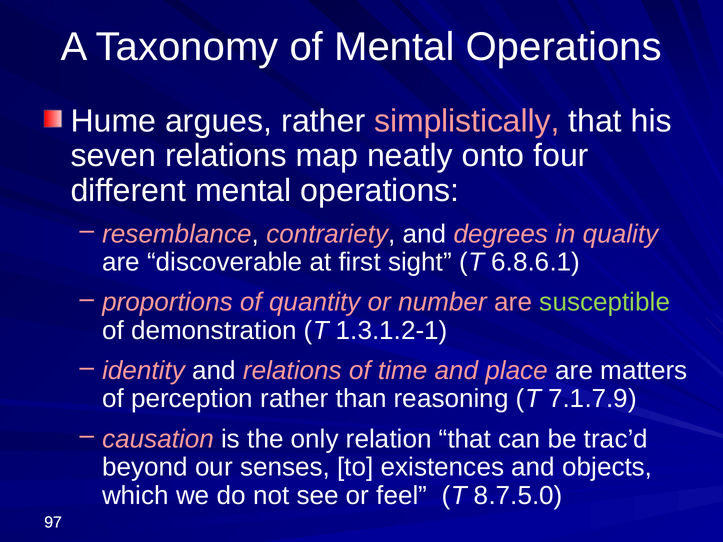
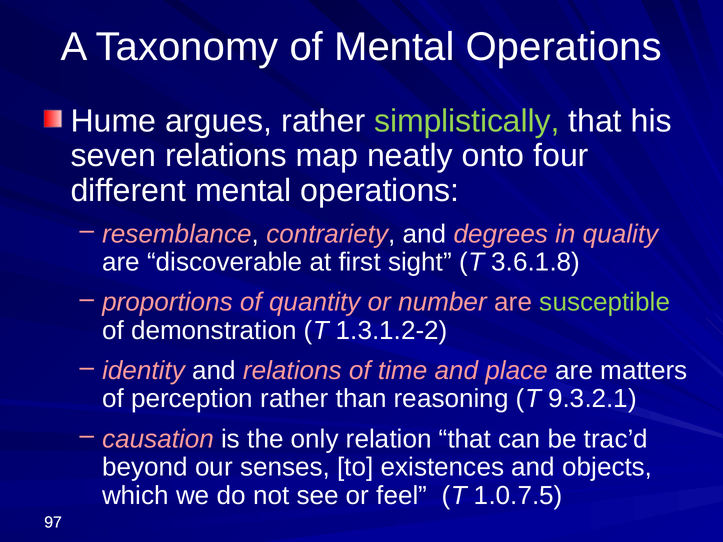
simplistically colour: pink -> light green
6.8.6.1: 6.8.6.1 -> 3.6.1.8
1.3.1.2-1: 1.3.1.2-1 -> 1.3.1.2-2
7.1.7.9: 7.1.7.9 -> 9.3.2.1
8.7.5.0: 8.7.5.0 -> 1.0.7.5
